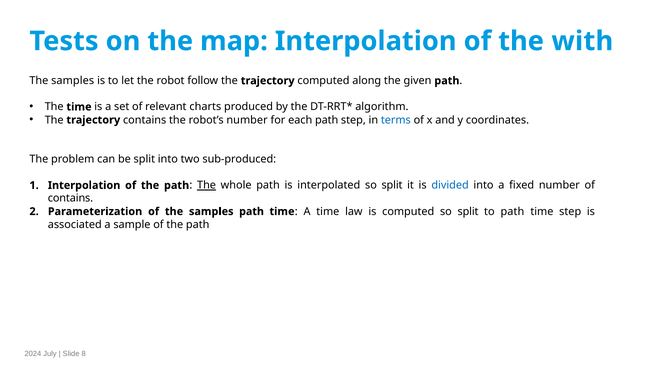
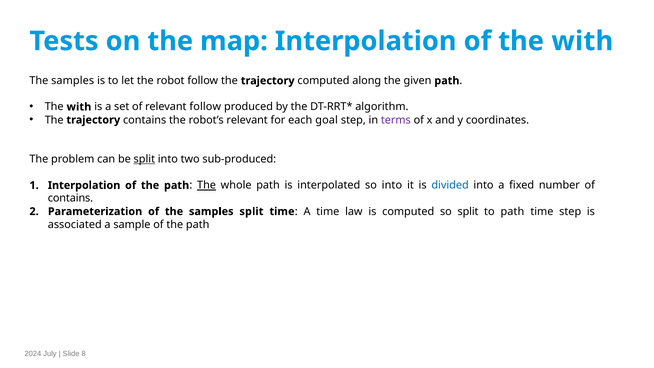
time at (79, 107): time -> with
relevant charts: charts -> follow
robot’s number: number -> relevant
each path: path -> goal
terms colour: blue -> purple
split at (144, 159) underline: none -> present
interpolated so split: split -> into
samples path: path -> split
